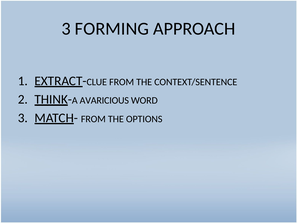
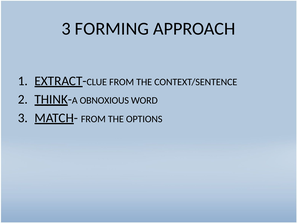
AVARICIOUS: AVARICIOUS -> OBNOXIOUS
